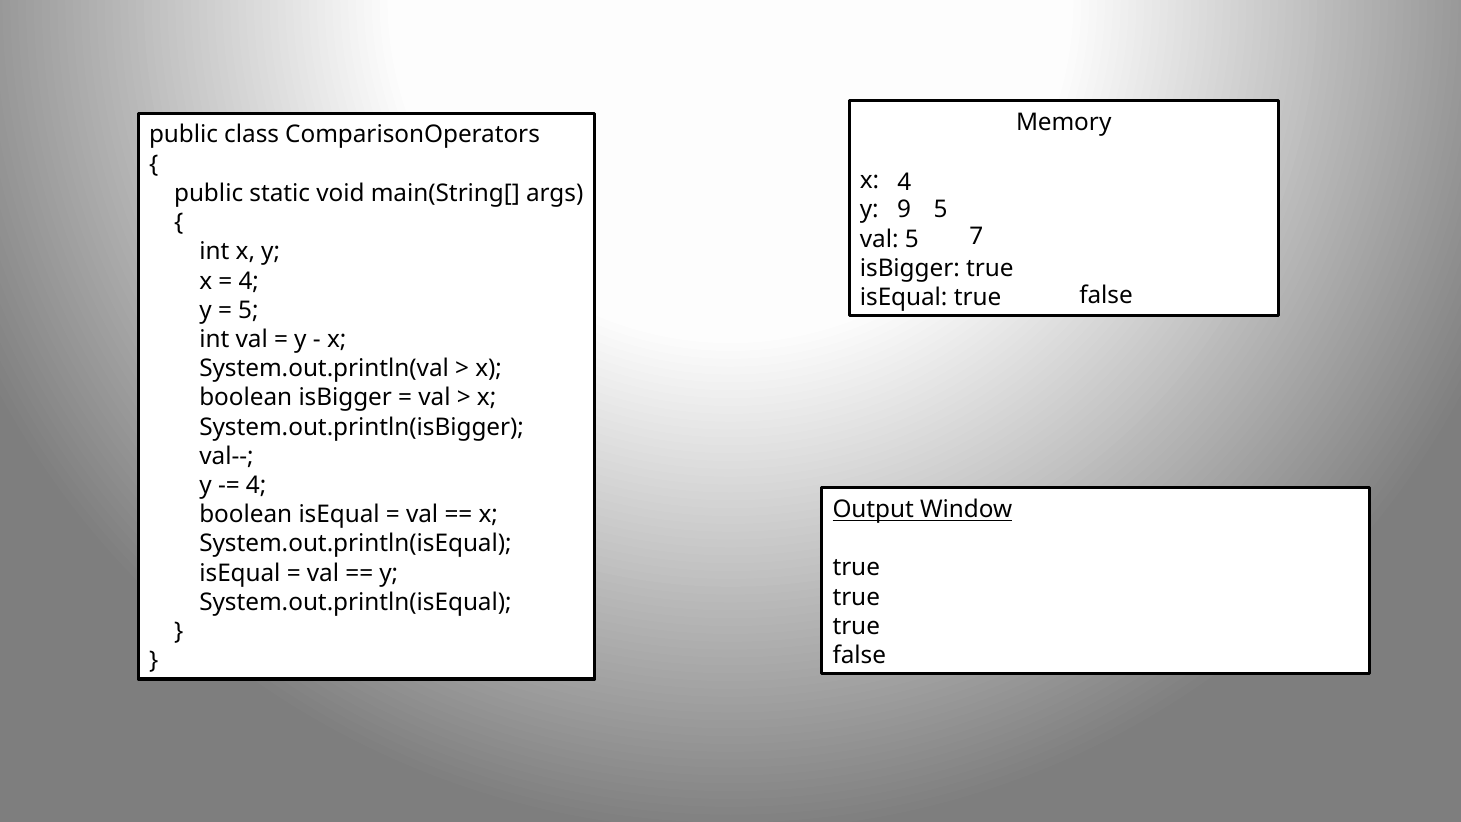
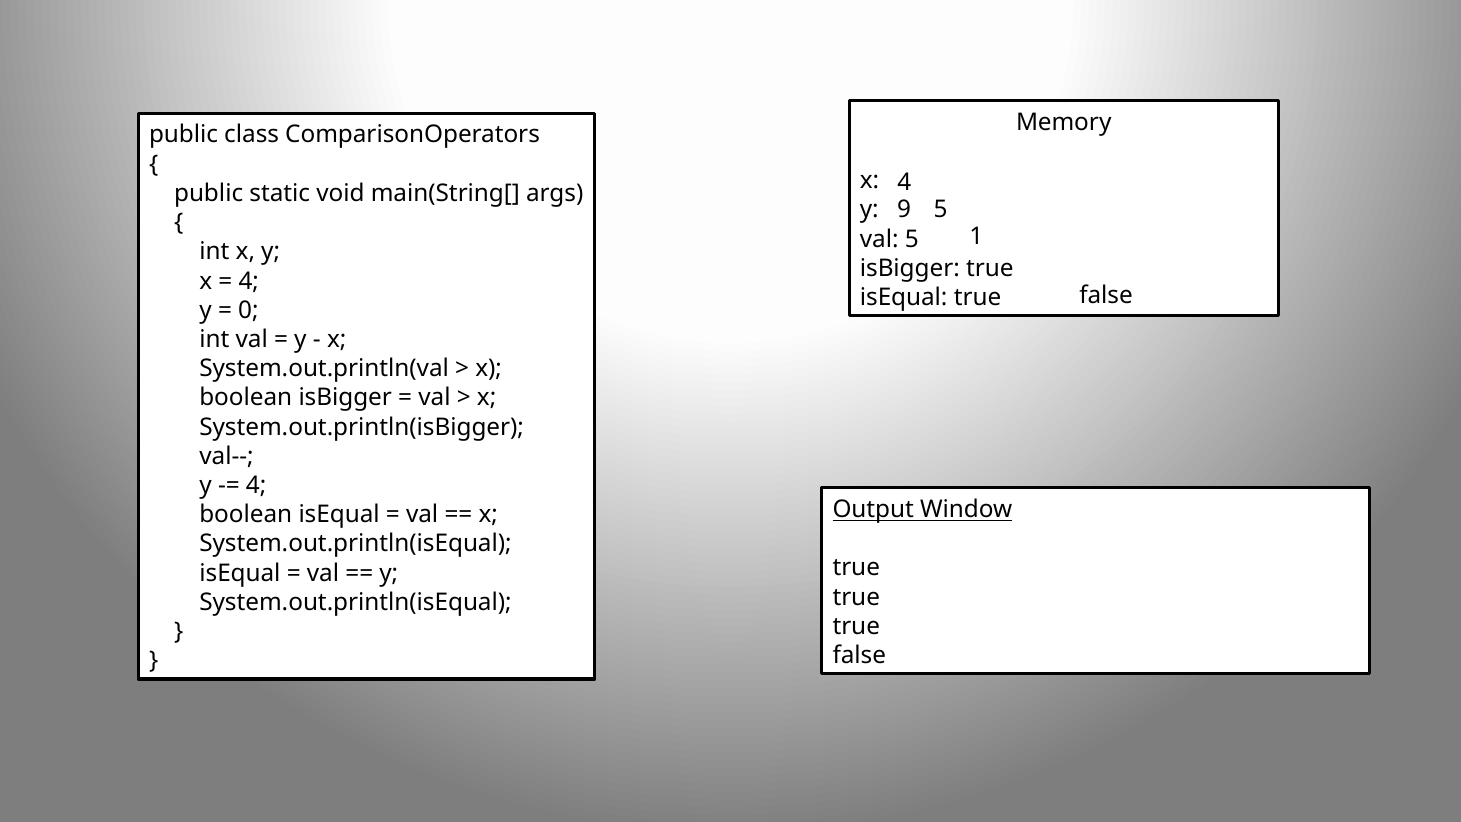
7: 7 -> 1
5 at (248, 310): 5 -> 0
